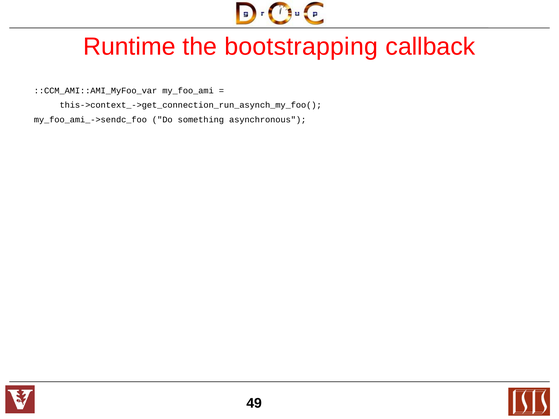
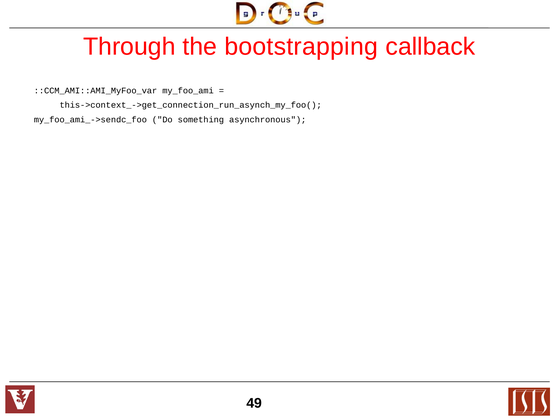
Runtime: Runtime -> Through
